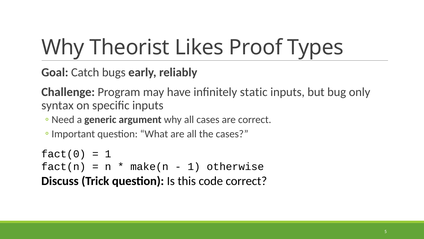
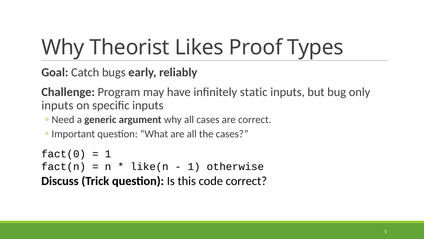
syntax at (57, 105): syntax -> inputs
make(n: make(n -> like(n
